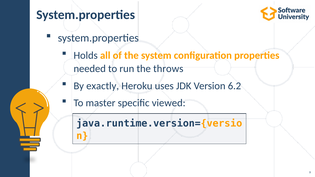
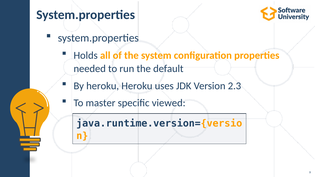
throws: throws -> default
By exactly: exactly -> heroku
6.2: 6.2 -> 2.3
